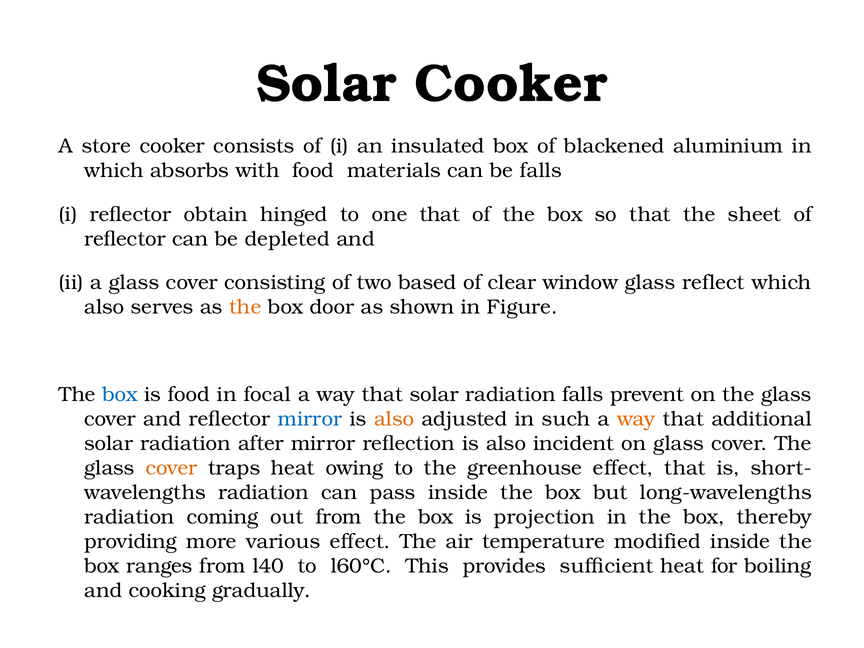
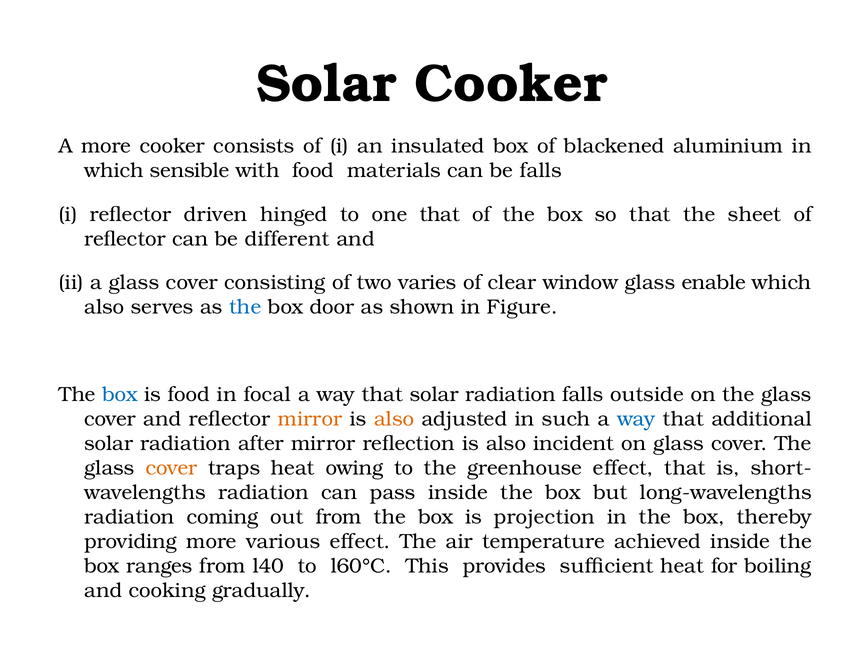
A store: store -> more
absorbs: absorbs -> sensible
obtain: obtain -> driven
depleted: depleted -> different
based: based -> varies
reflect: reflect -> enable
the at (245, 307) colour: orange -> blue
prevent: prevent -> outside
mirror at (310, 419) colour: blue -> orange
way at (636, 419) colour: orange -> blue
modified: modified -> achieved
